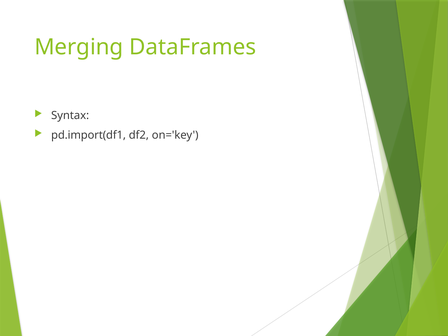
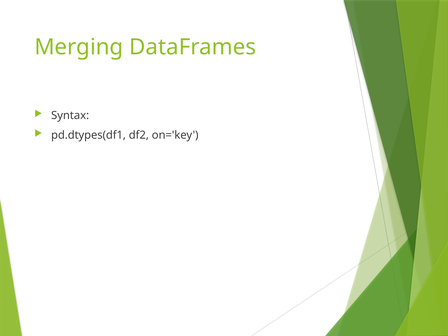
pd.import(df1: pd.import(df1 -> pd.dtypes(df1
